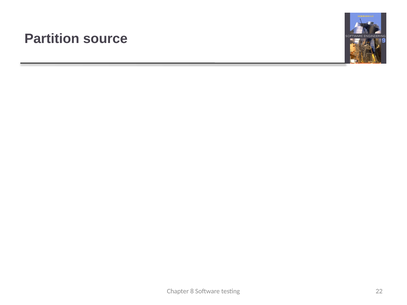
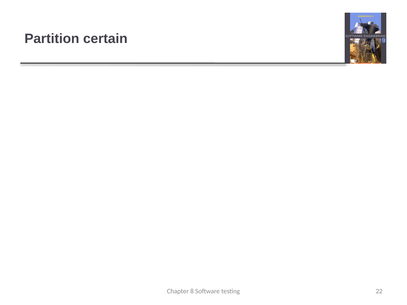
source: source -> certain
